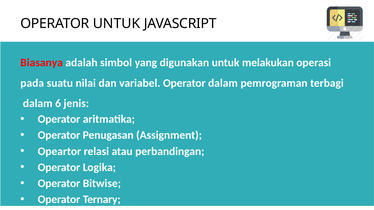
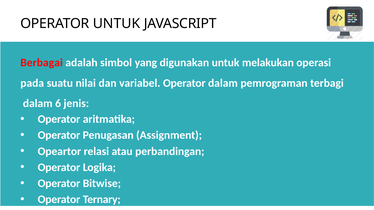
Biasanya: Biasanya -> Berbagai
